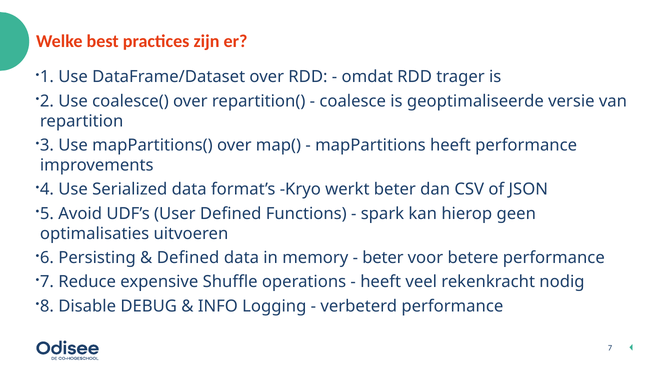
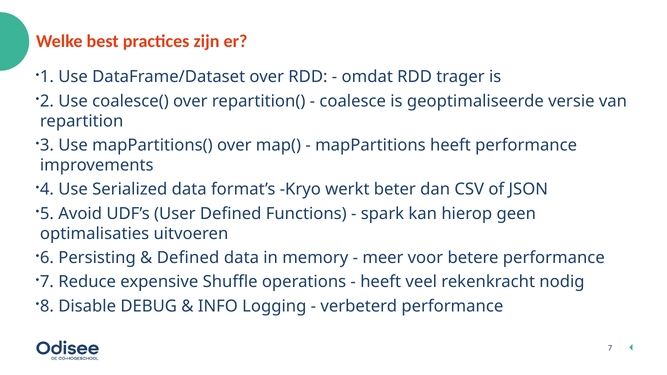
beter at (383, 258): beter -> meer
